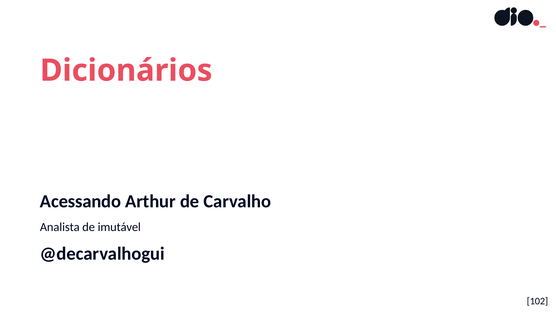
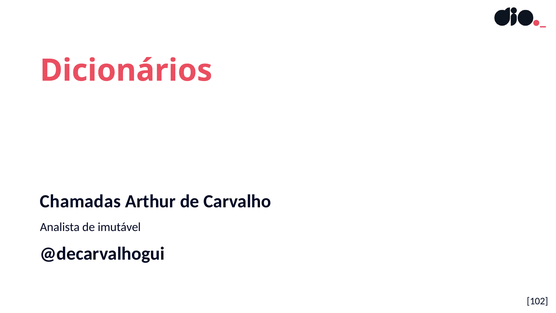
Acessando: Acessando -> Chamadas
